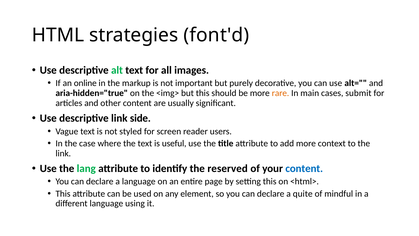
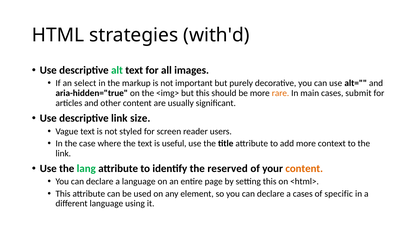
font'd: font'd -> with'd
online: online -> select
side: side -> size
content at (304, 168) colour: blue -> orange
a quite: quite -> cases
mindful: mindful -> specific
